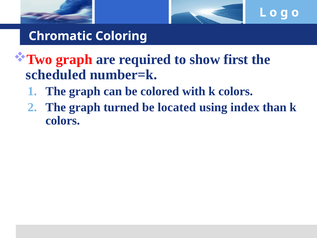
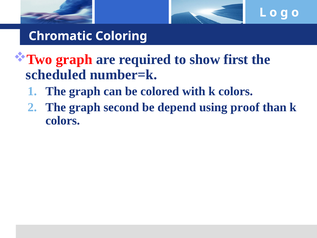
turned: turned -> second
located: located -> depend
index: index -> proof
